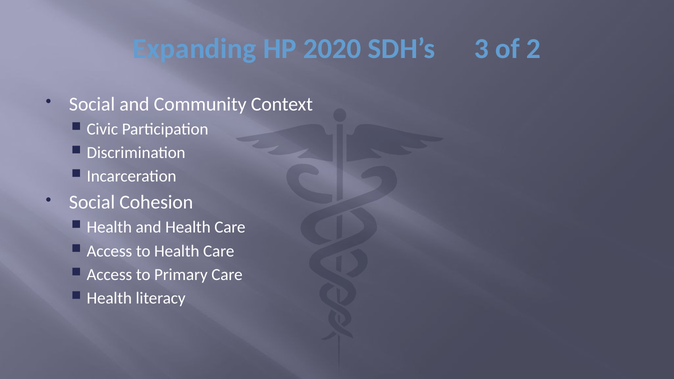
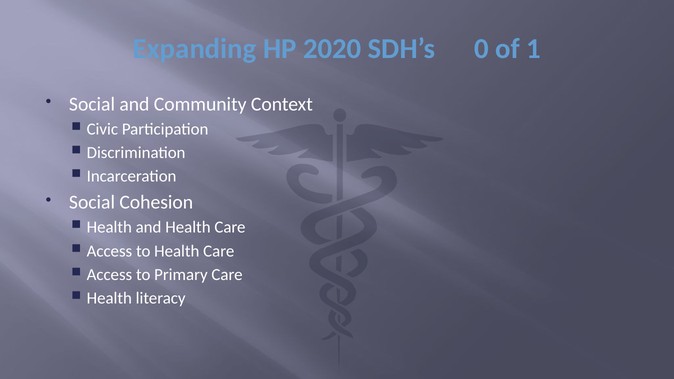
3: 3 -> 0
2: 2 -> 1
